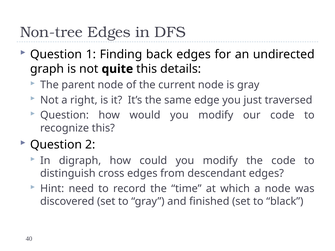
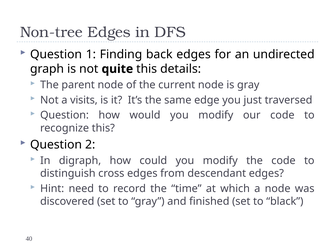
right: right -> visits
